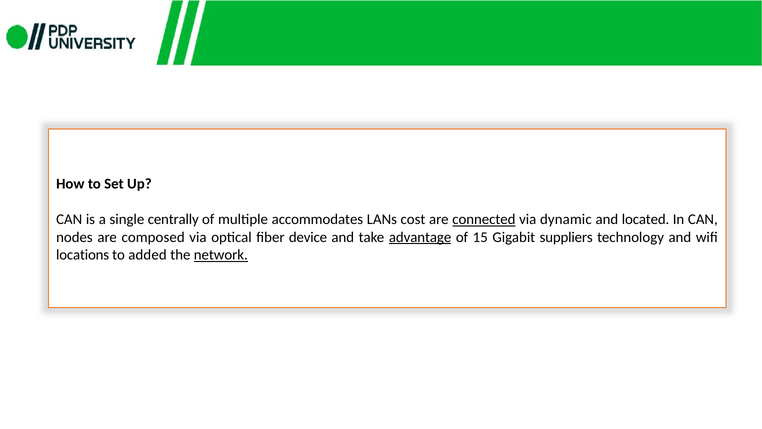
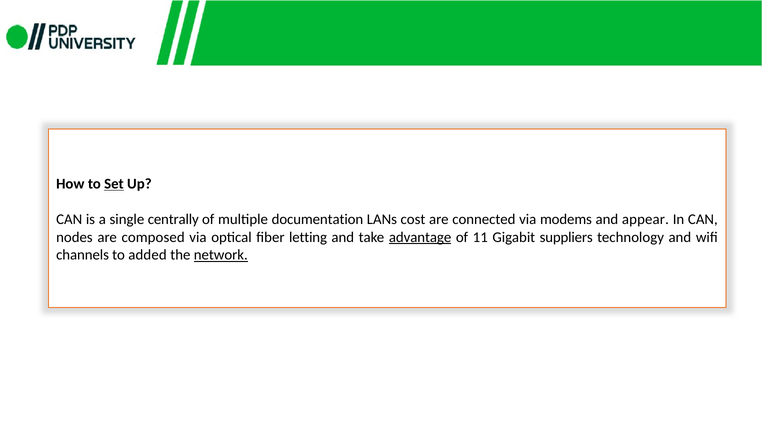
Set underline: none -> present
accommodates: accommodates -> documentation
connected underline: present -> none
dynamic: dynamic -> modems
located: located -> appear
device: device -> letting
15: 15 -> 11
locations: locations -> channels
